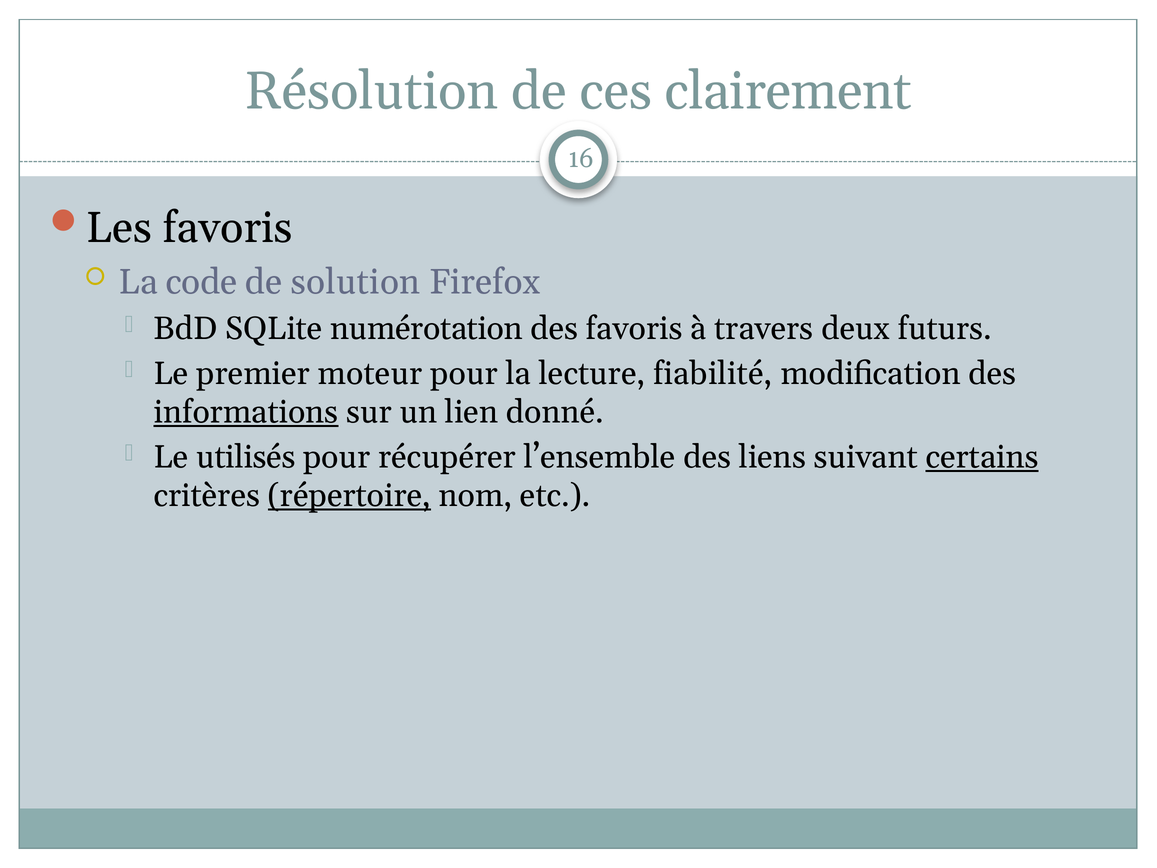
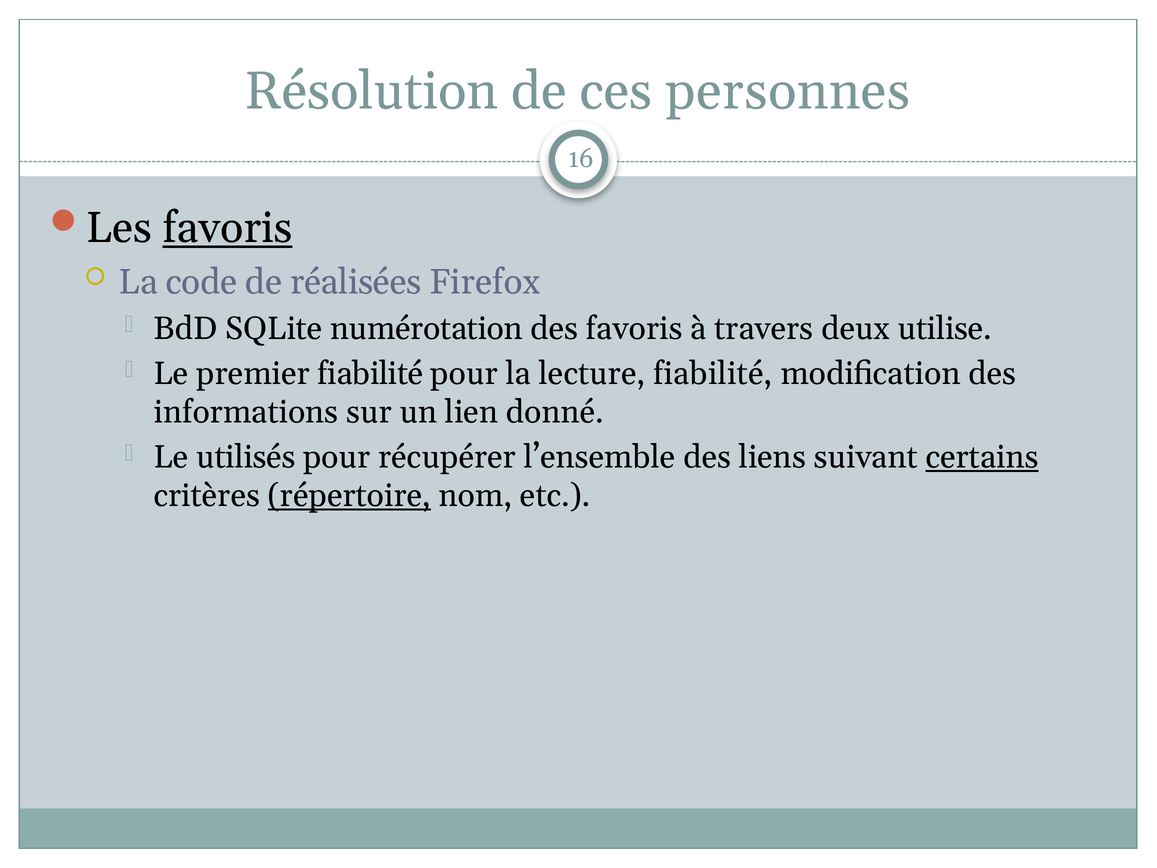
clairement: clairement -> personnes
favoris at (228, 228) underline: none -> present
solution: solution -> réalisées
futurs: futurs -> utilise
premier moteur: moteur -> fiabilité
informations underline: present -> none
